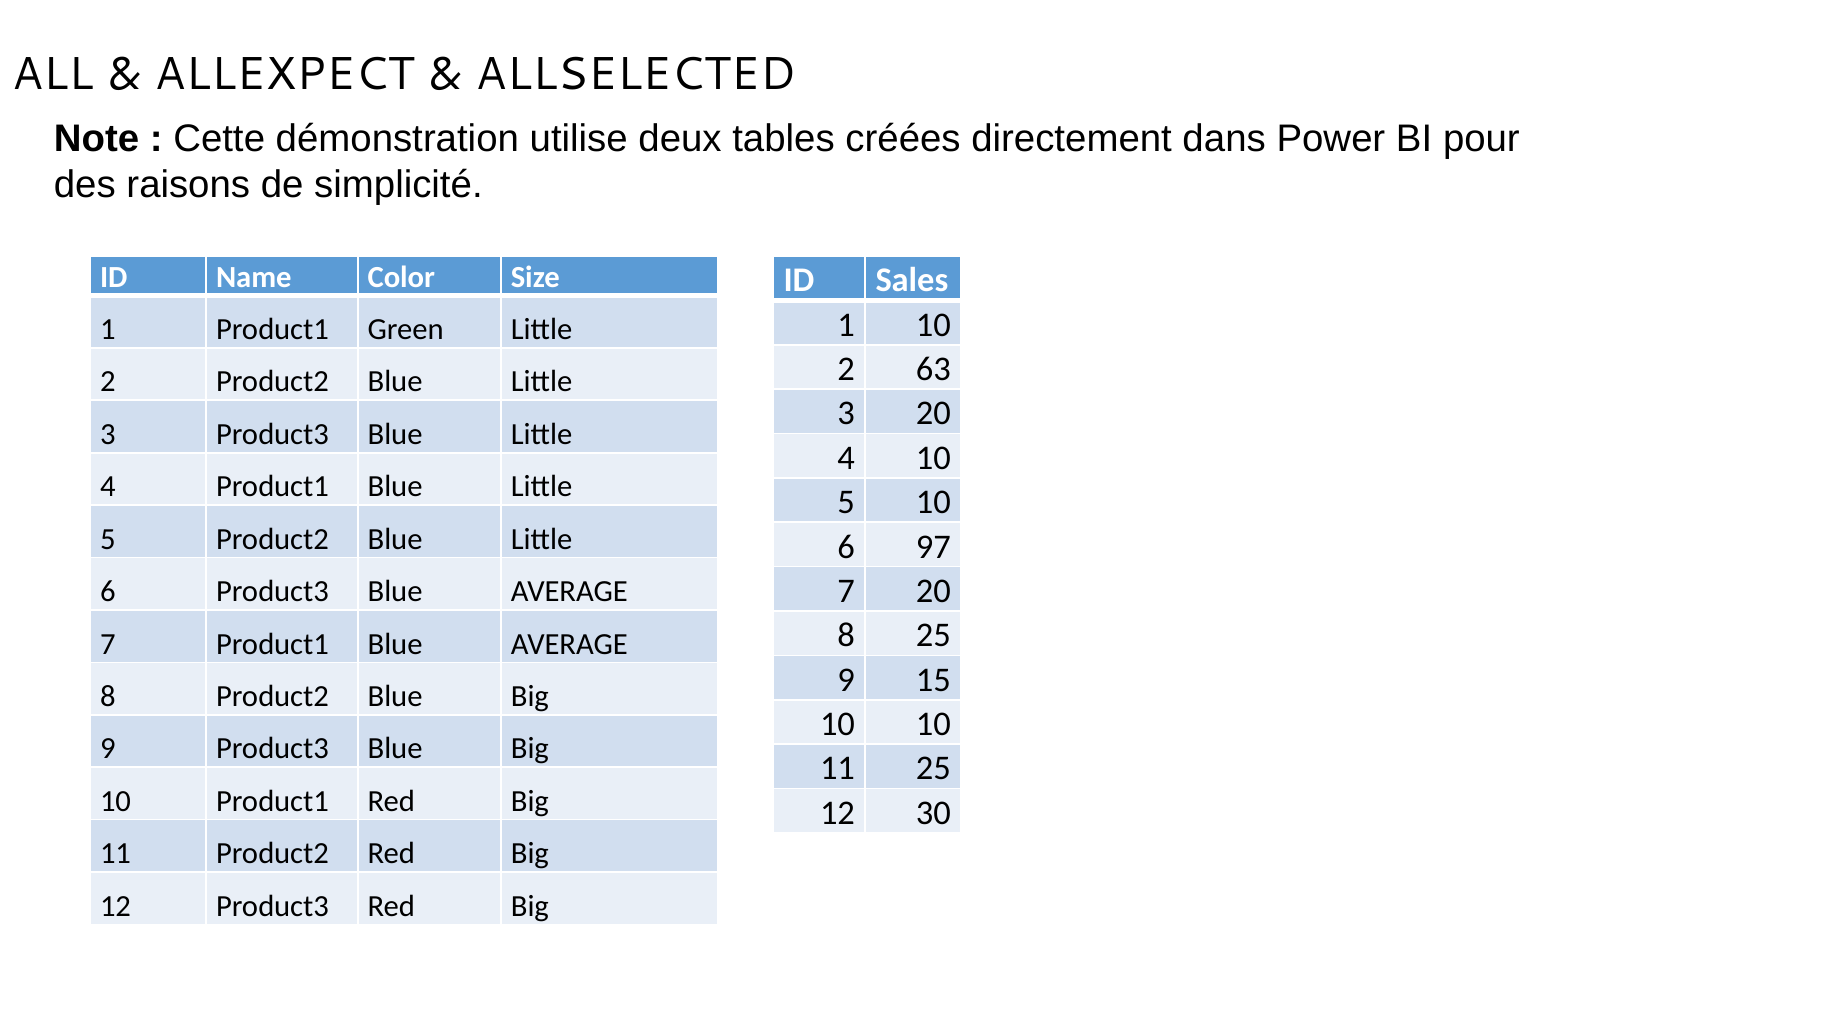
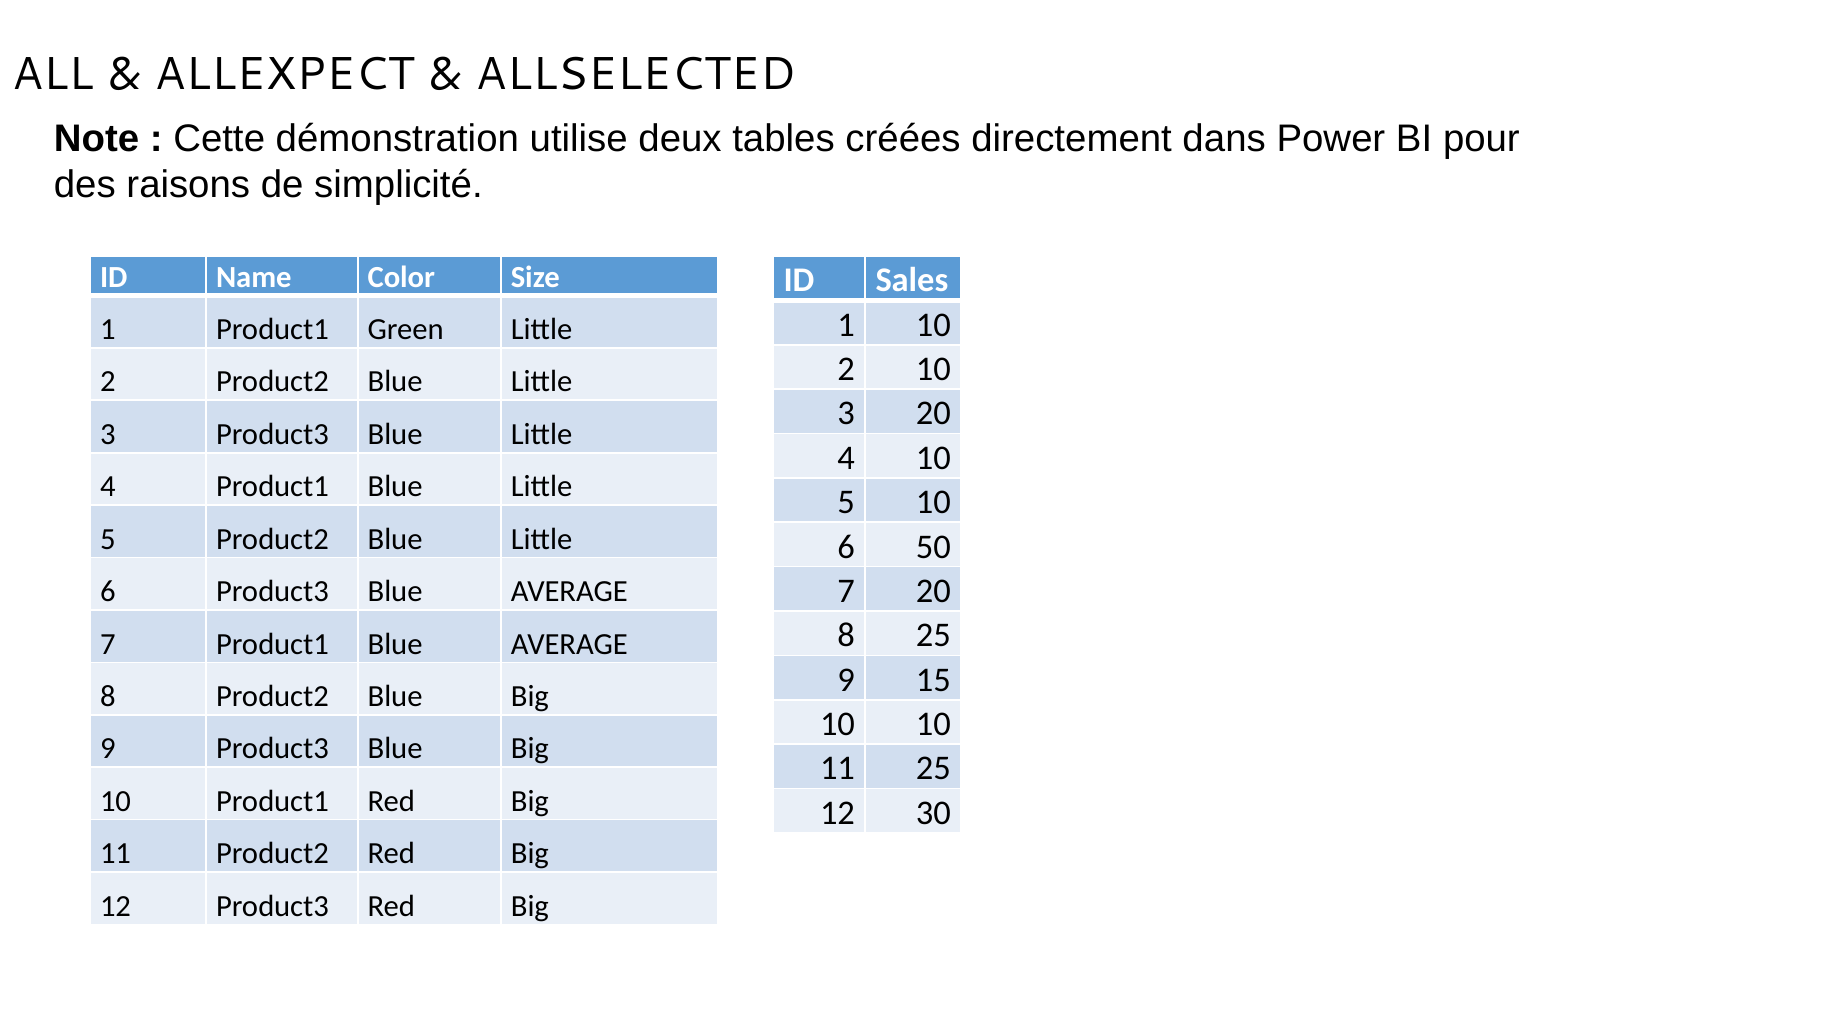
2 63: 63 -> 10
97: 97 -> 50
